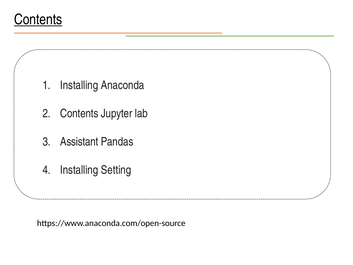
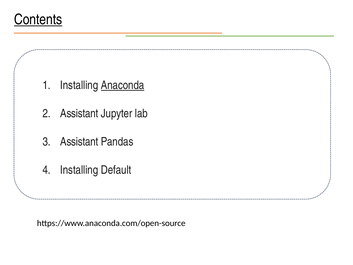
Anaconda underline: none -> present
Contents at (79, 113): Contents -> Assistant
Setting: Setting -> Default
